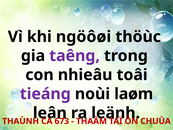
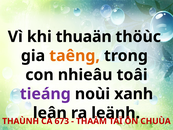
ngöôøi: ngöôøi -> thuaän
taêng colour: purple -> orange
laøm: laøm -> xanh
